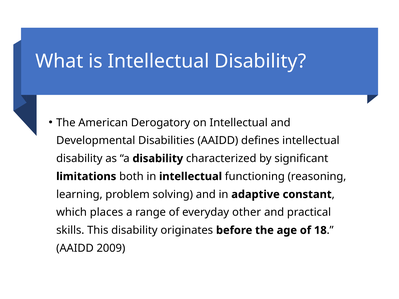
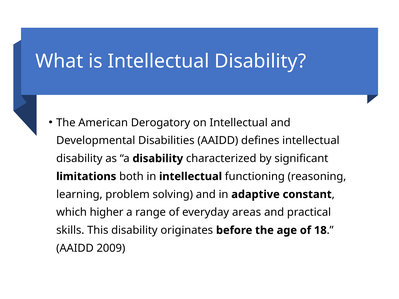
places: places -> higher
other: other -> areas
